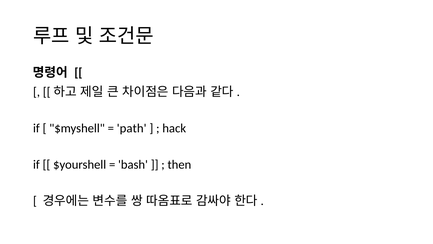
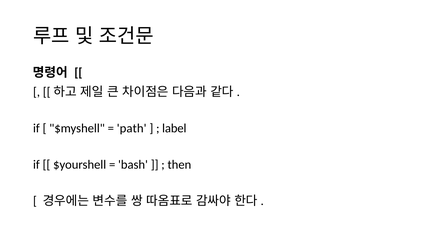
hack: hack -> label
